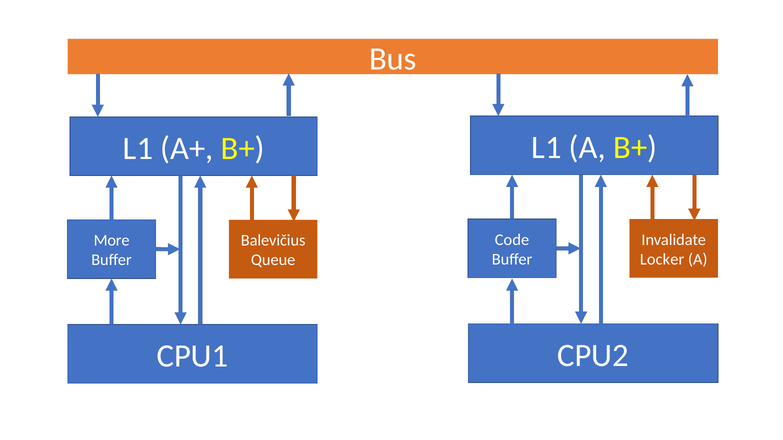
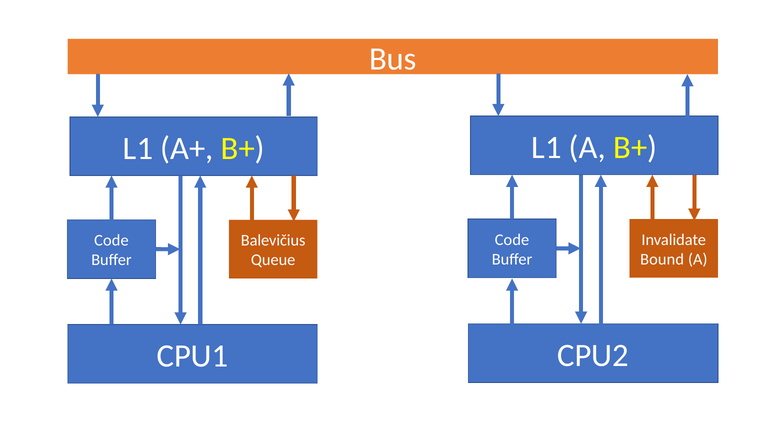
More at (112, 241): More -> Code
Locker: Locker -> Bound
